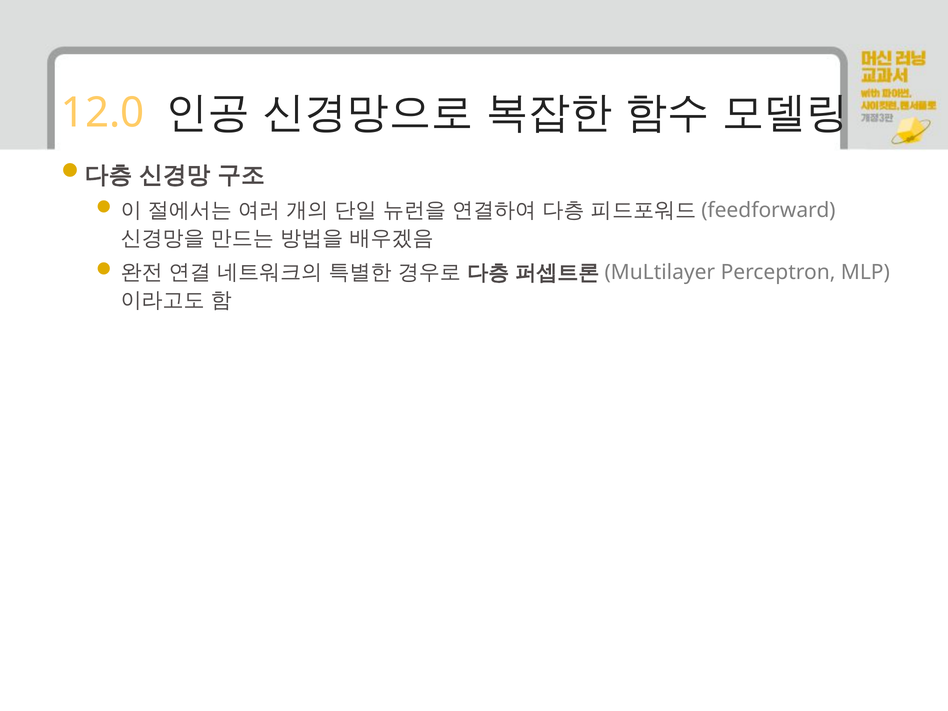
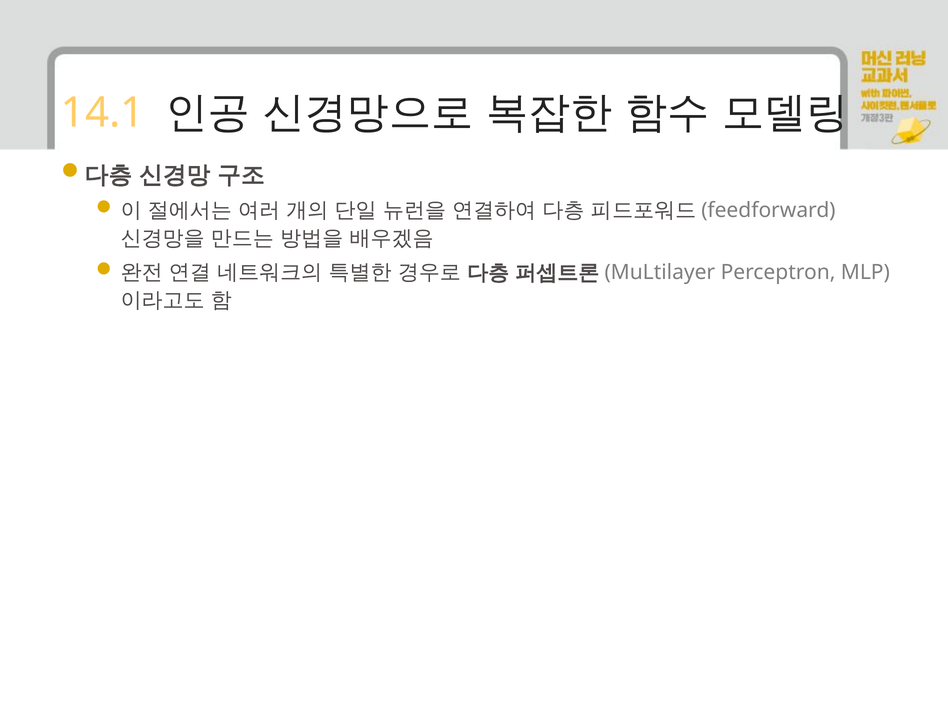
12.0: 12.0 -> 14.1
